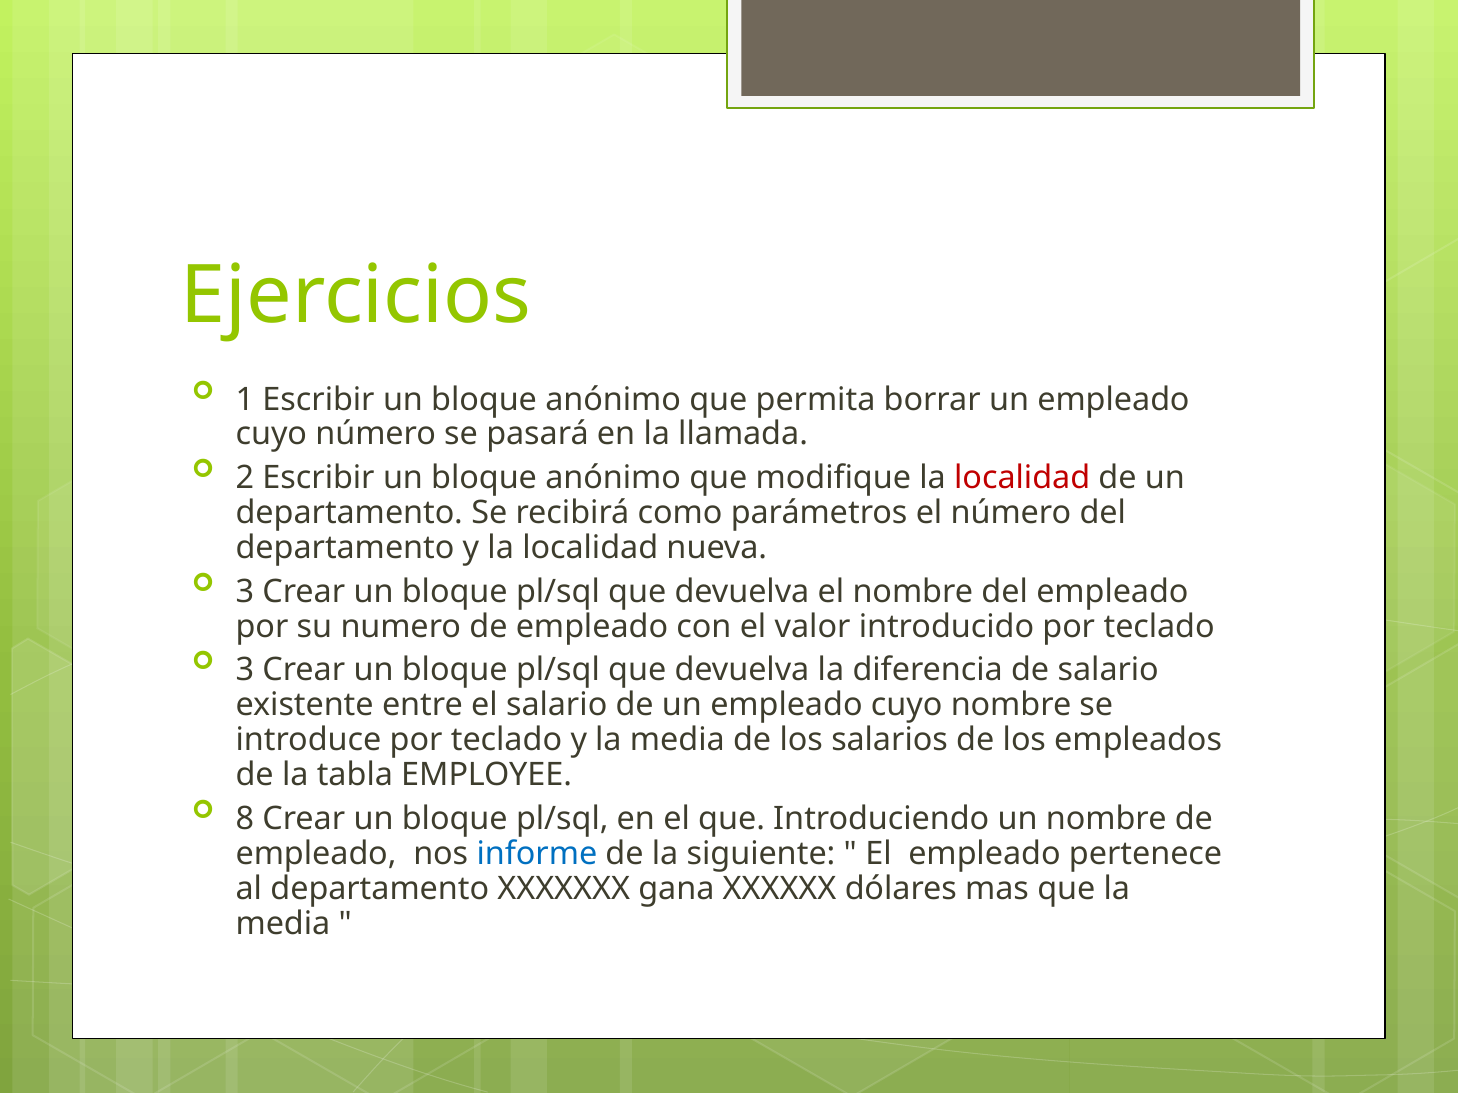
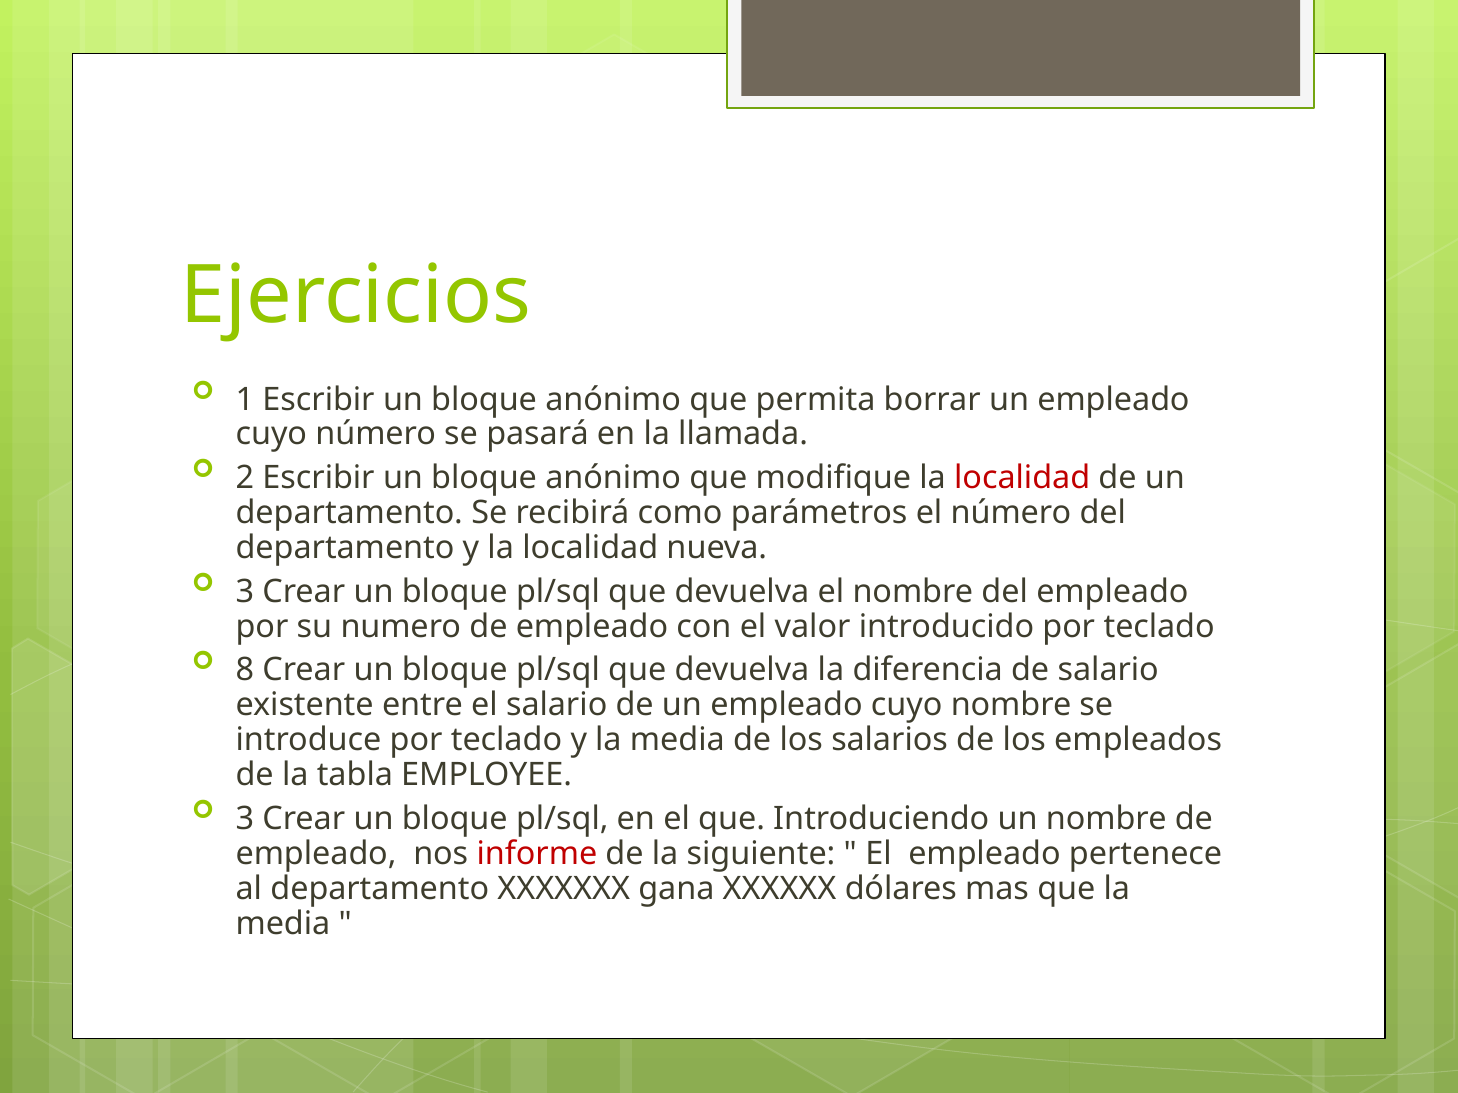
3 at (245, 670): 3 -> 8
8 at (245, 819): 8 -> 3
informe colour: blue -> red
